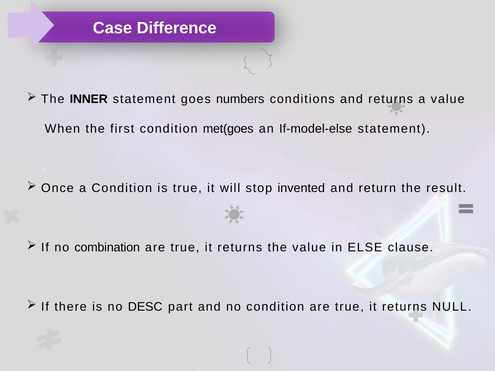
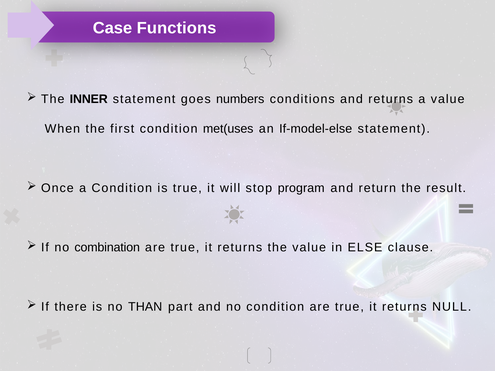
Difference: Difference -> Functions
met(goes: met(goes -> met(uses
invented: invented -> program
DESC: DESC -> THAN
